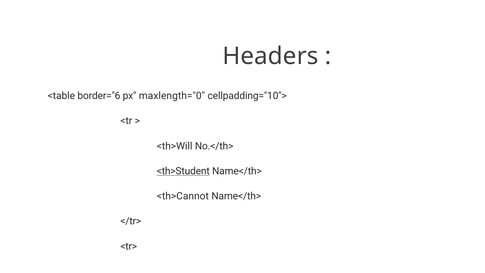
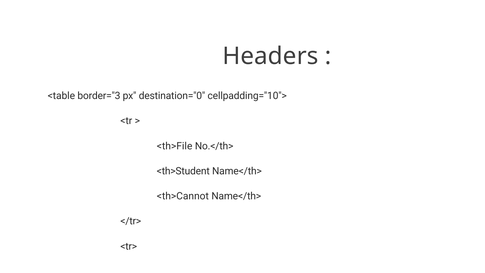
border="6: border="6 -> border="3
maxlength="0: maxlength="0 -> destination="0
<th>Will: <th>Will -> <th>File
<th>Student underline: present -> none
